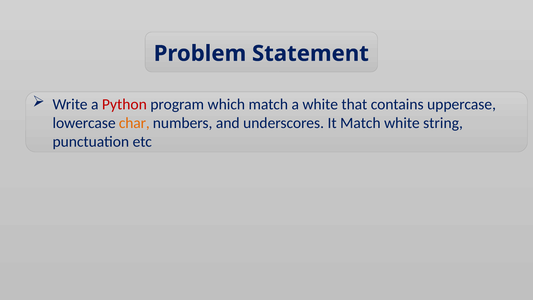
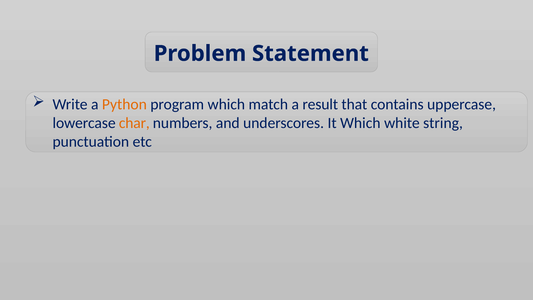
Python colour: red -> orange
a white: white -> result
It Match: Match -> Which
